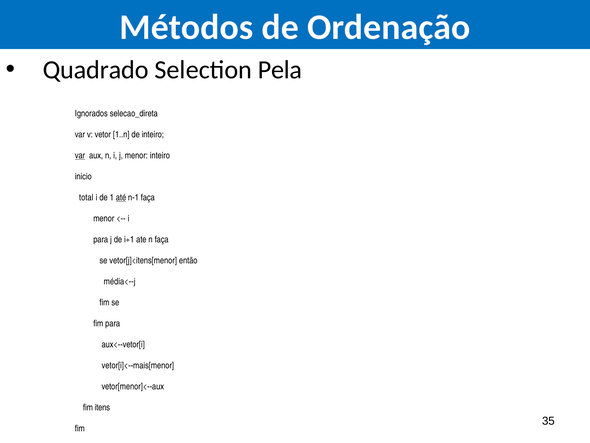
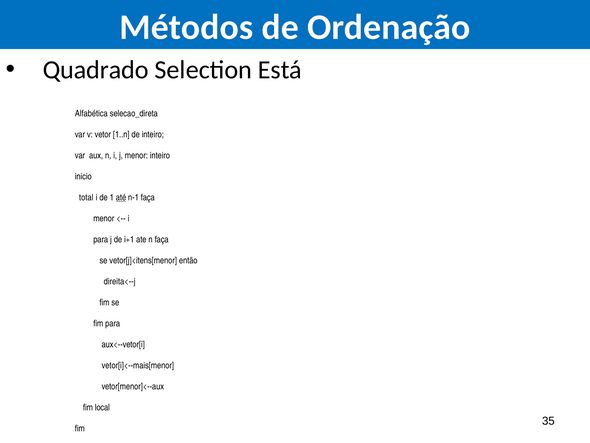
Pela: Pela -> Está
Ignorados: Ignorados -> Alfabética
var at (80, 155) underline: present -> none
média<--j: média<--j -> direita<--j
itens: itens -> local
